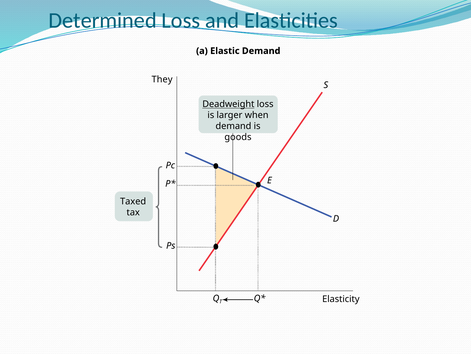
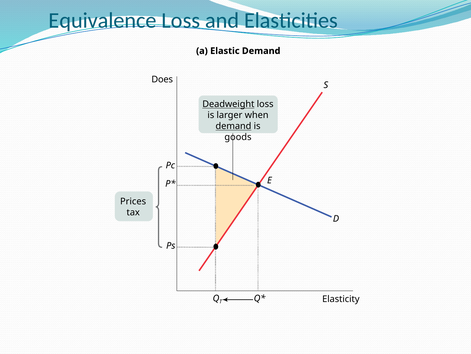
Determined: Determined -> Equivalence
They: They -> Does
demand at (233, 126) underline: none -> present
Taxed: Taxed -> Prices
